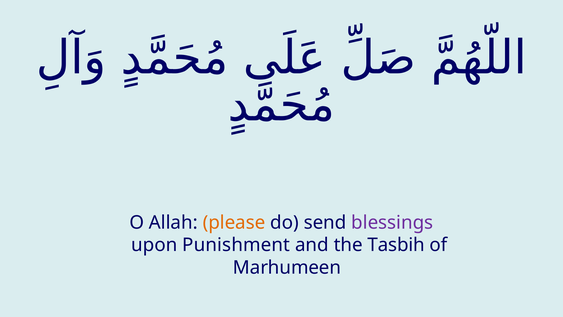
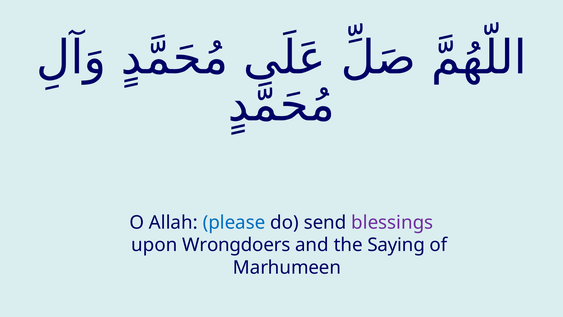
please colour: orange -> blue
Punishment: Punishment -> Wrongdoers
Tasbih: Tasbih -> Saying
